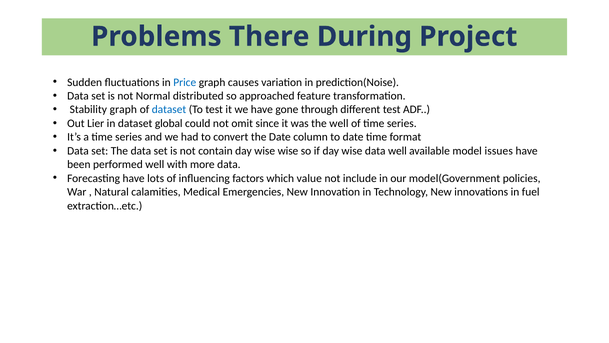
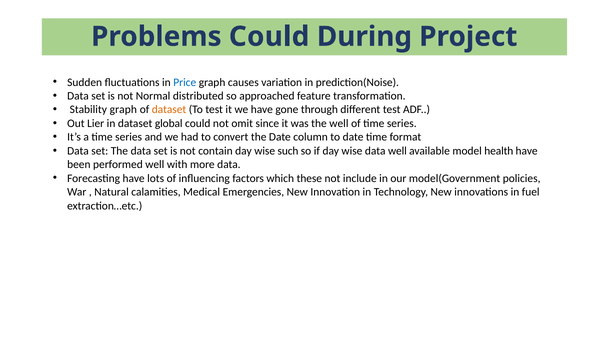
Problems There: There -> Could
dataset at (169, 110) colour: blue -> orange
wise wise: wise -> such
issues: issues -> health
value: value -> these
